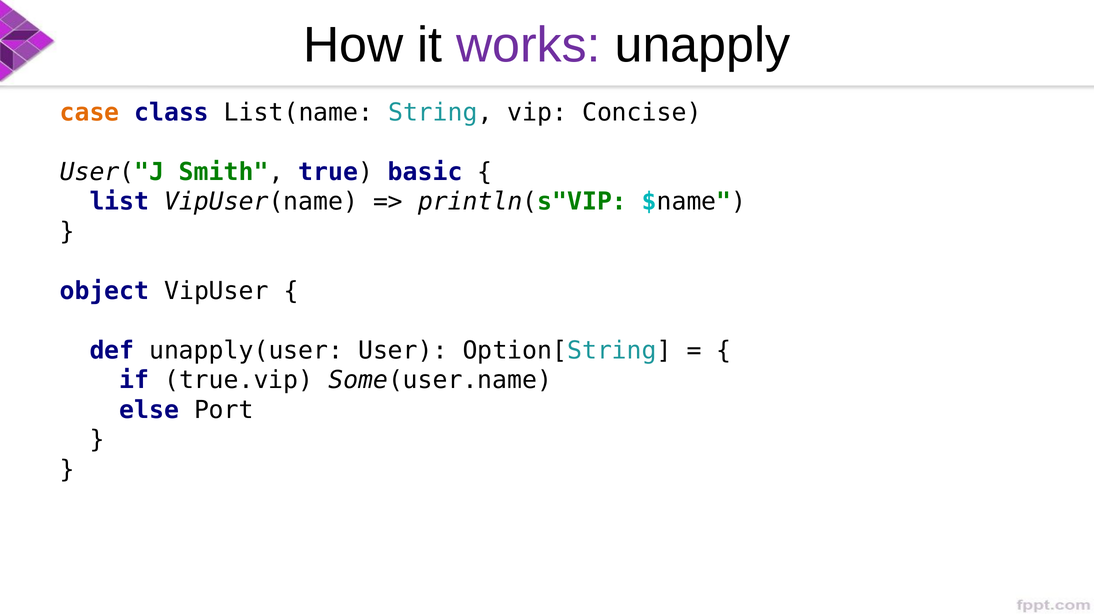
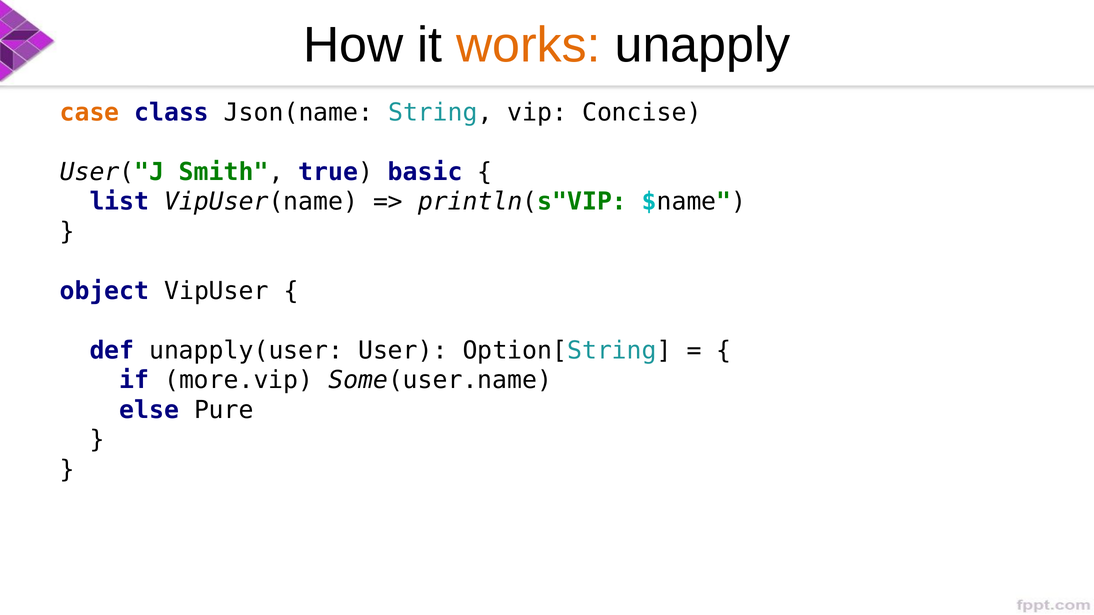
works colour: purple -> orange
List(name: List(name -> Json(name
true.vip: true.vip -> more.vip
Port: Port -> Pure
